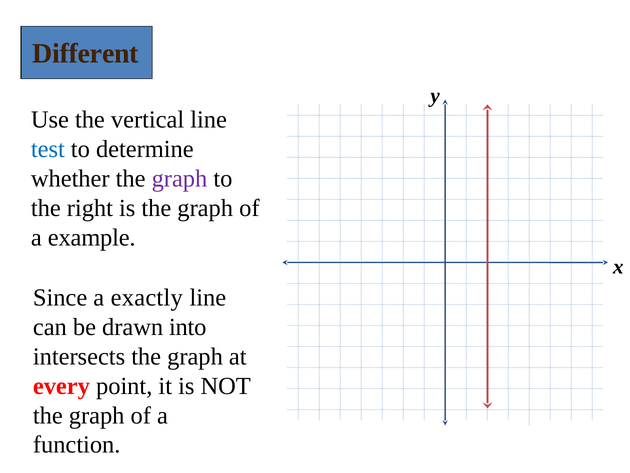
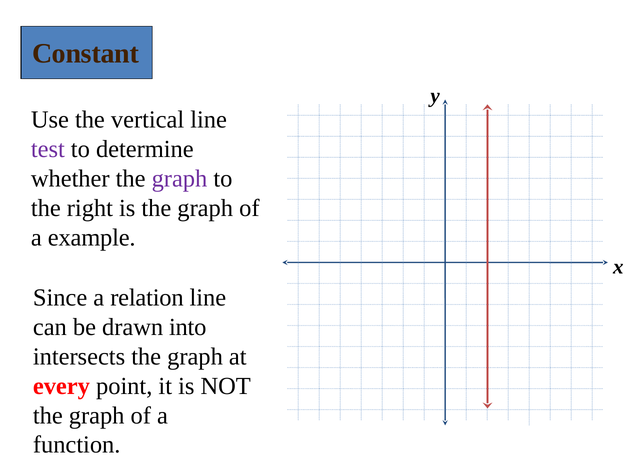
Different: Different -> Constant
test colour: blue -> purple
exactly: exactly -> relation
